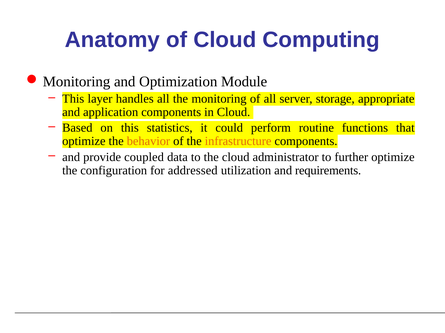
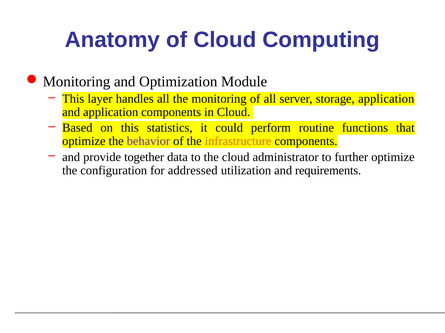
storage appropriate: appropriate -> application
behavior colour: orange -> purple
coupled: coupled -> together
